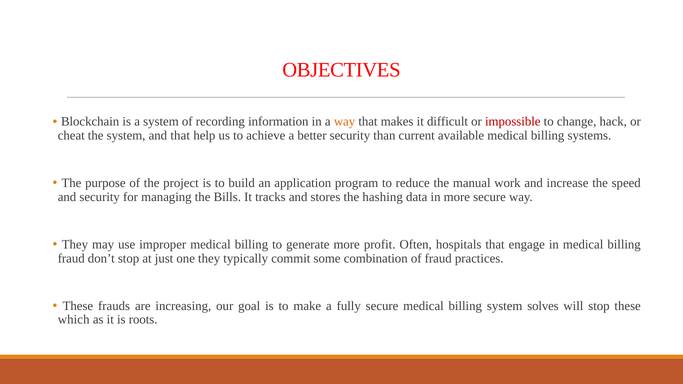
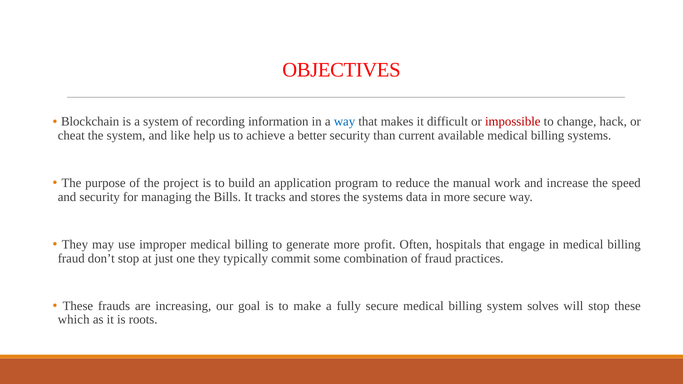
way at (345, 122) colour: orange -> blue
and that: that -> like
the hashing: hashing -> systems
